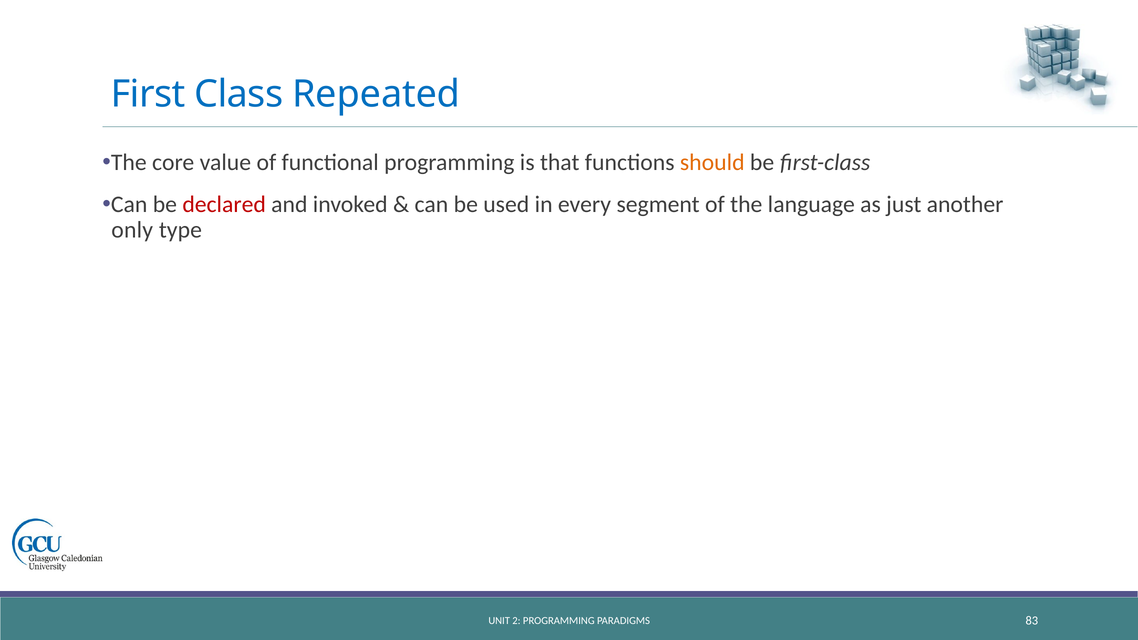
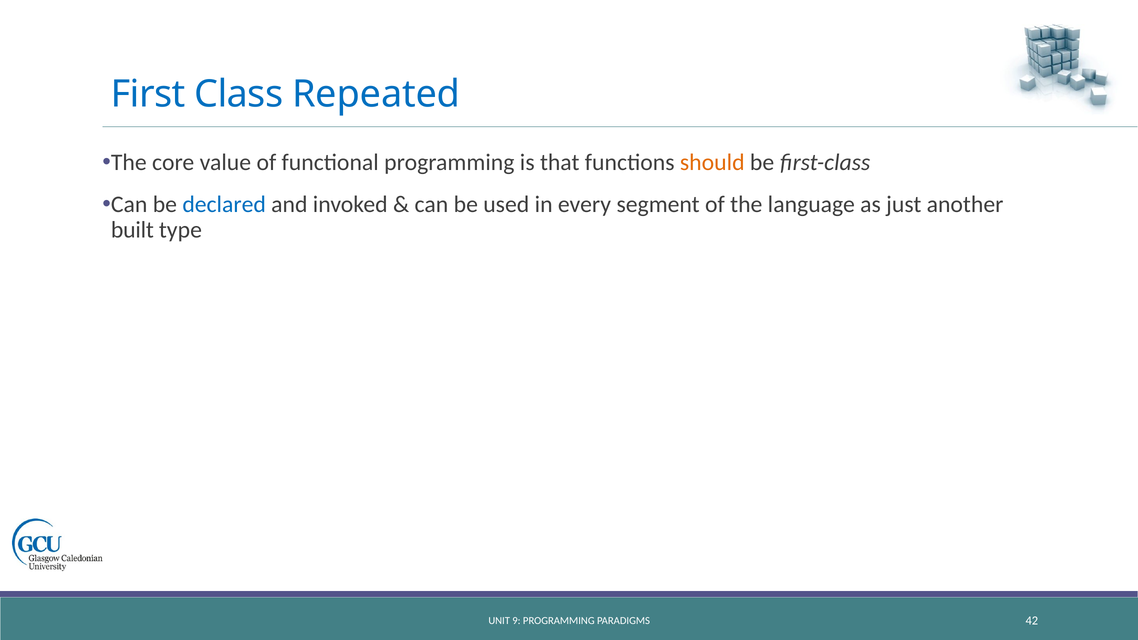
declared colour: red -> blue
only: only -> built
2: 2 -> 9
83: 83 -> 42
